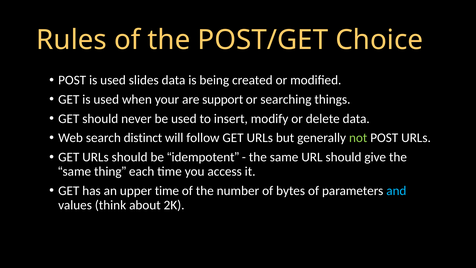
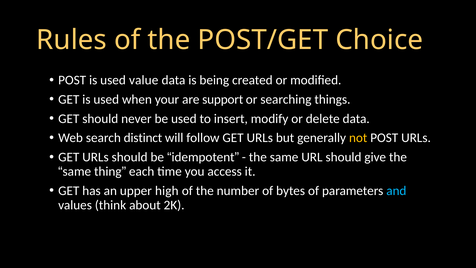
slides: slides -> value
not colour: light green -> yellow
upper time: time -> high
